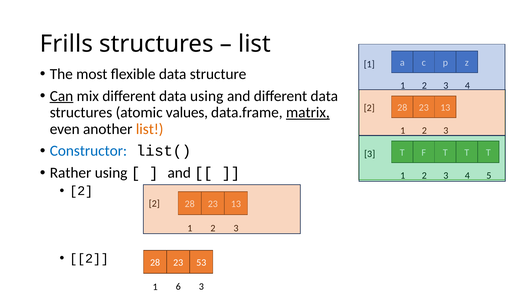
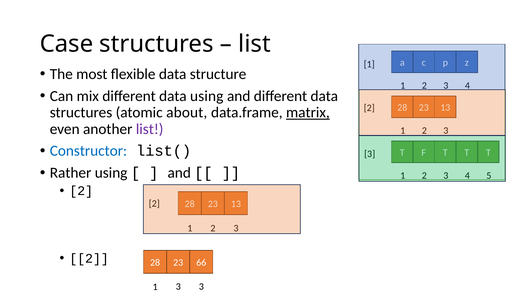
Frills: Frills -> Case
Can underline: present -> none
values: values -> about
list at (150, 129) colour: orange -> purple
53: 53 -> 66
1 6: 6 -> 3
